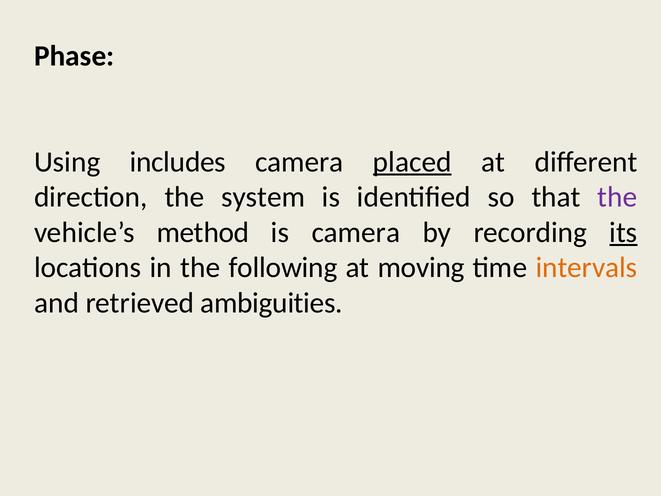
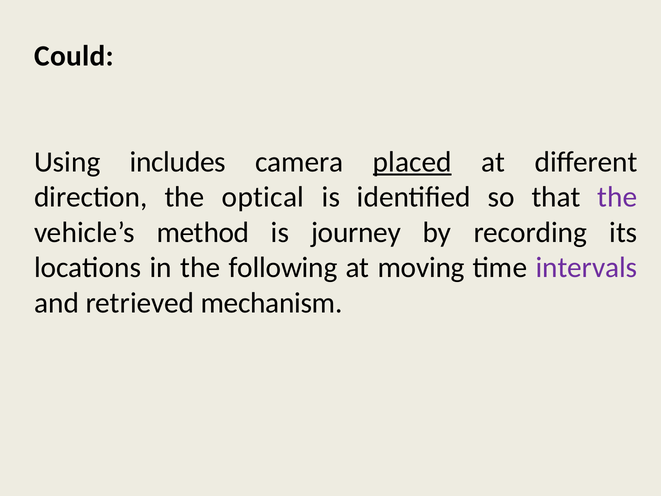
Phase: Phase -> Could
system: system -> optical
is camera: camera -> journey
its underline: present -> none
intervals colour: orange -> purple
ambiguities: ambiguities -> mechanism
